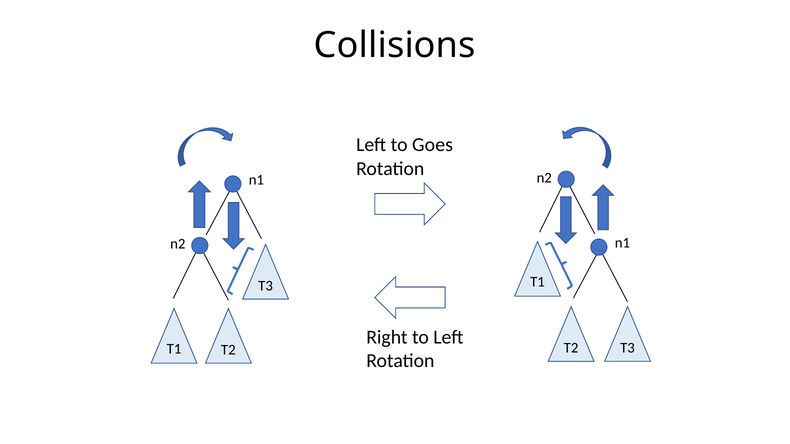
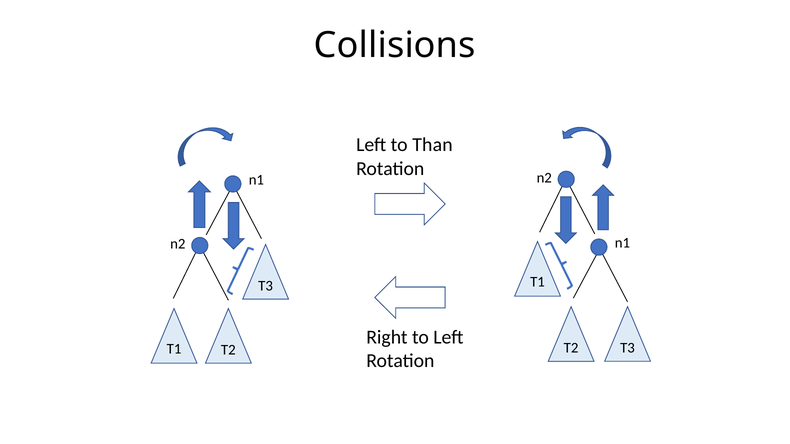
Goes: Goes -> Than
